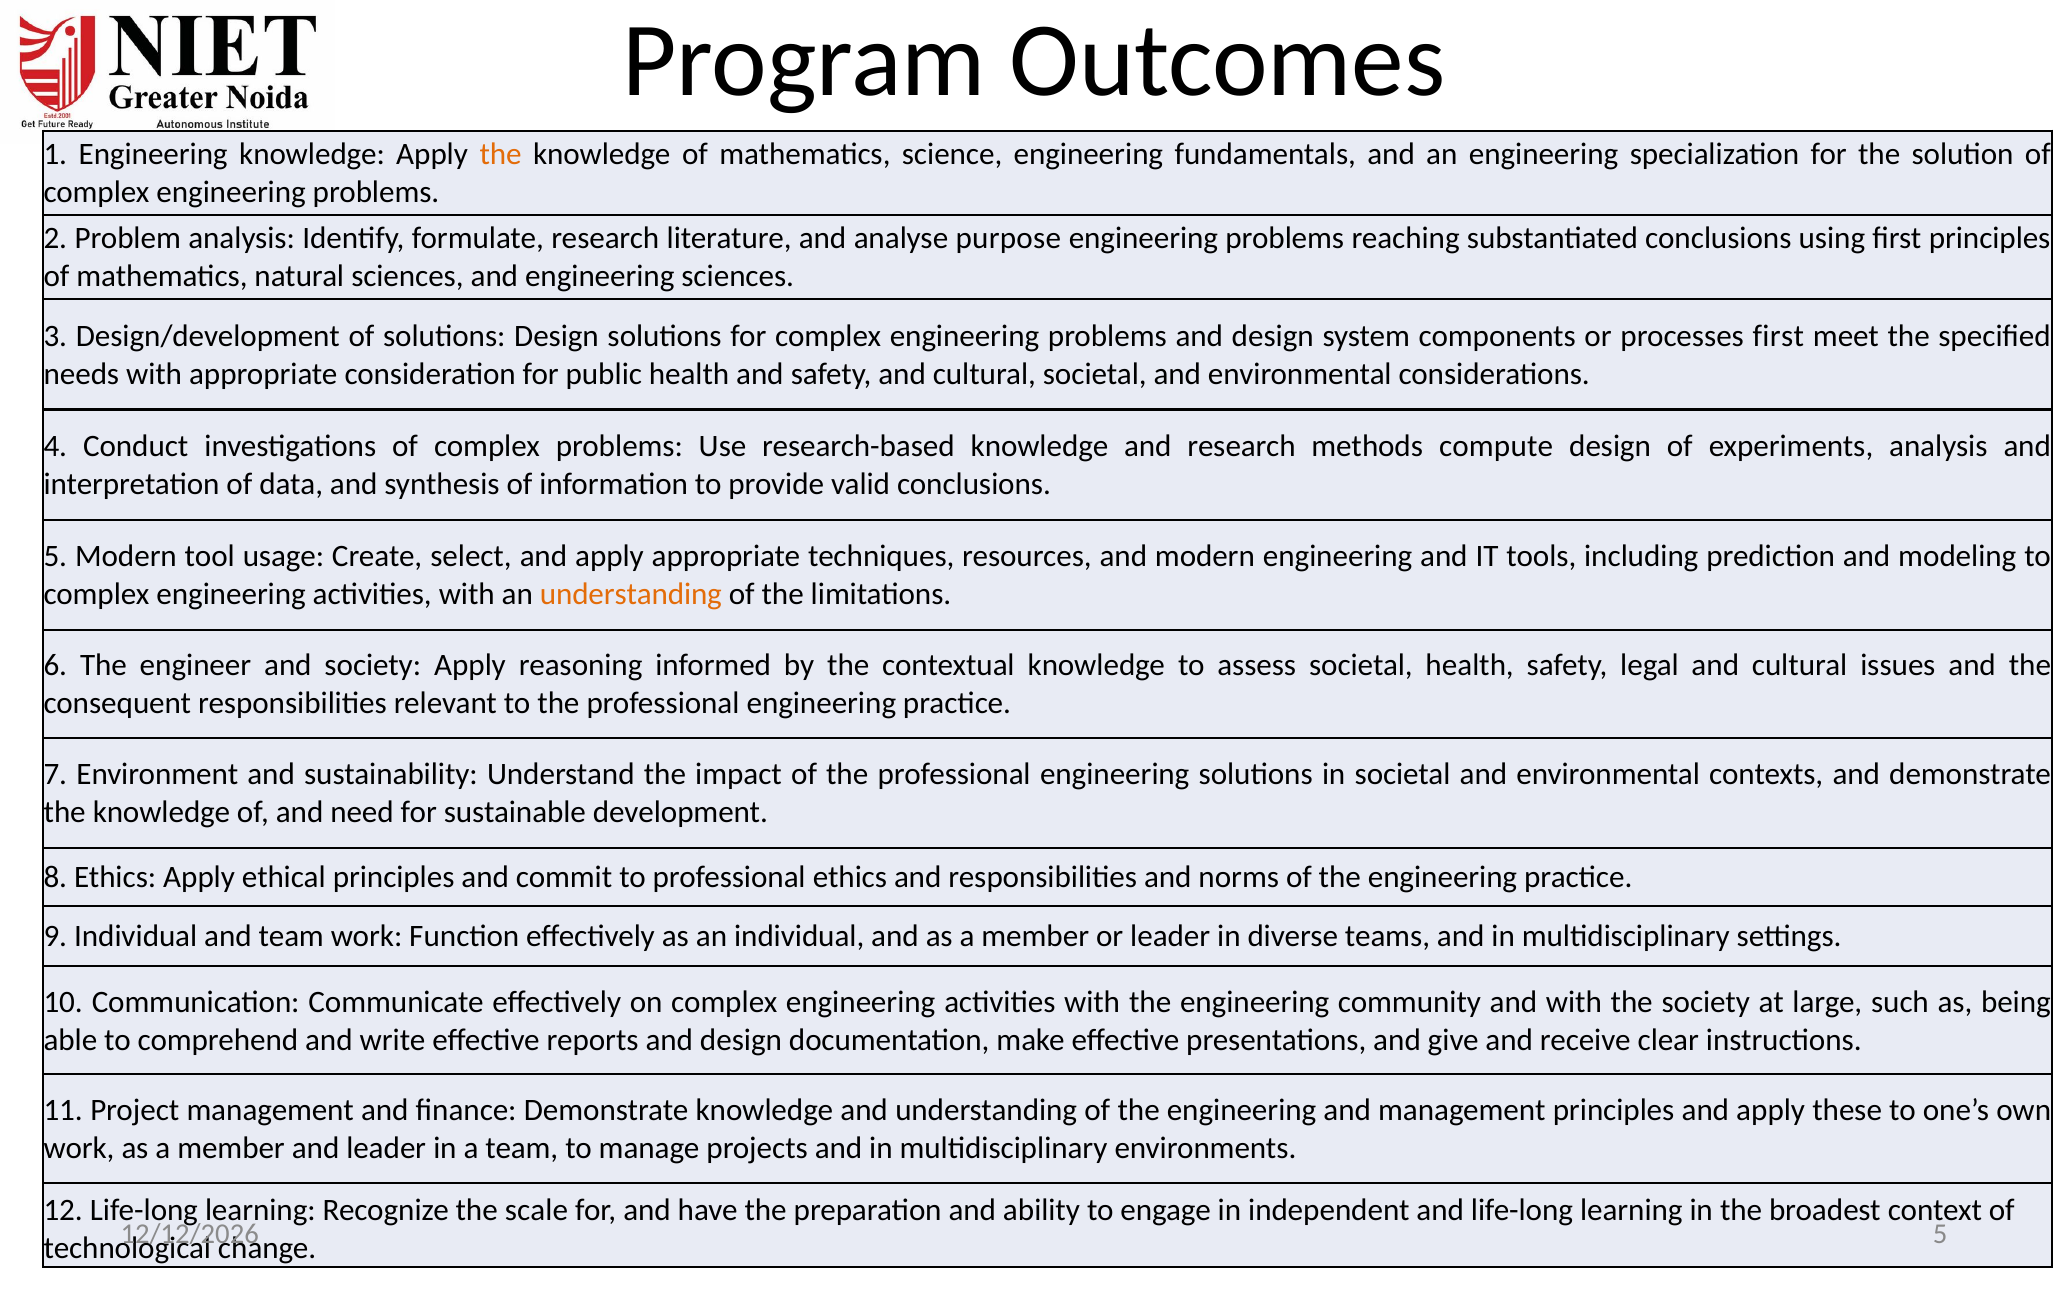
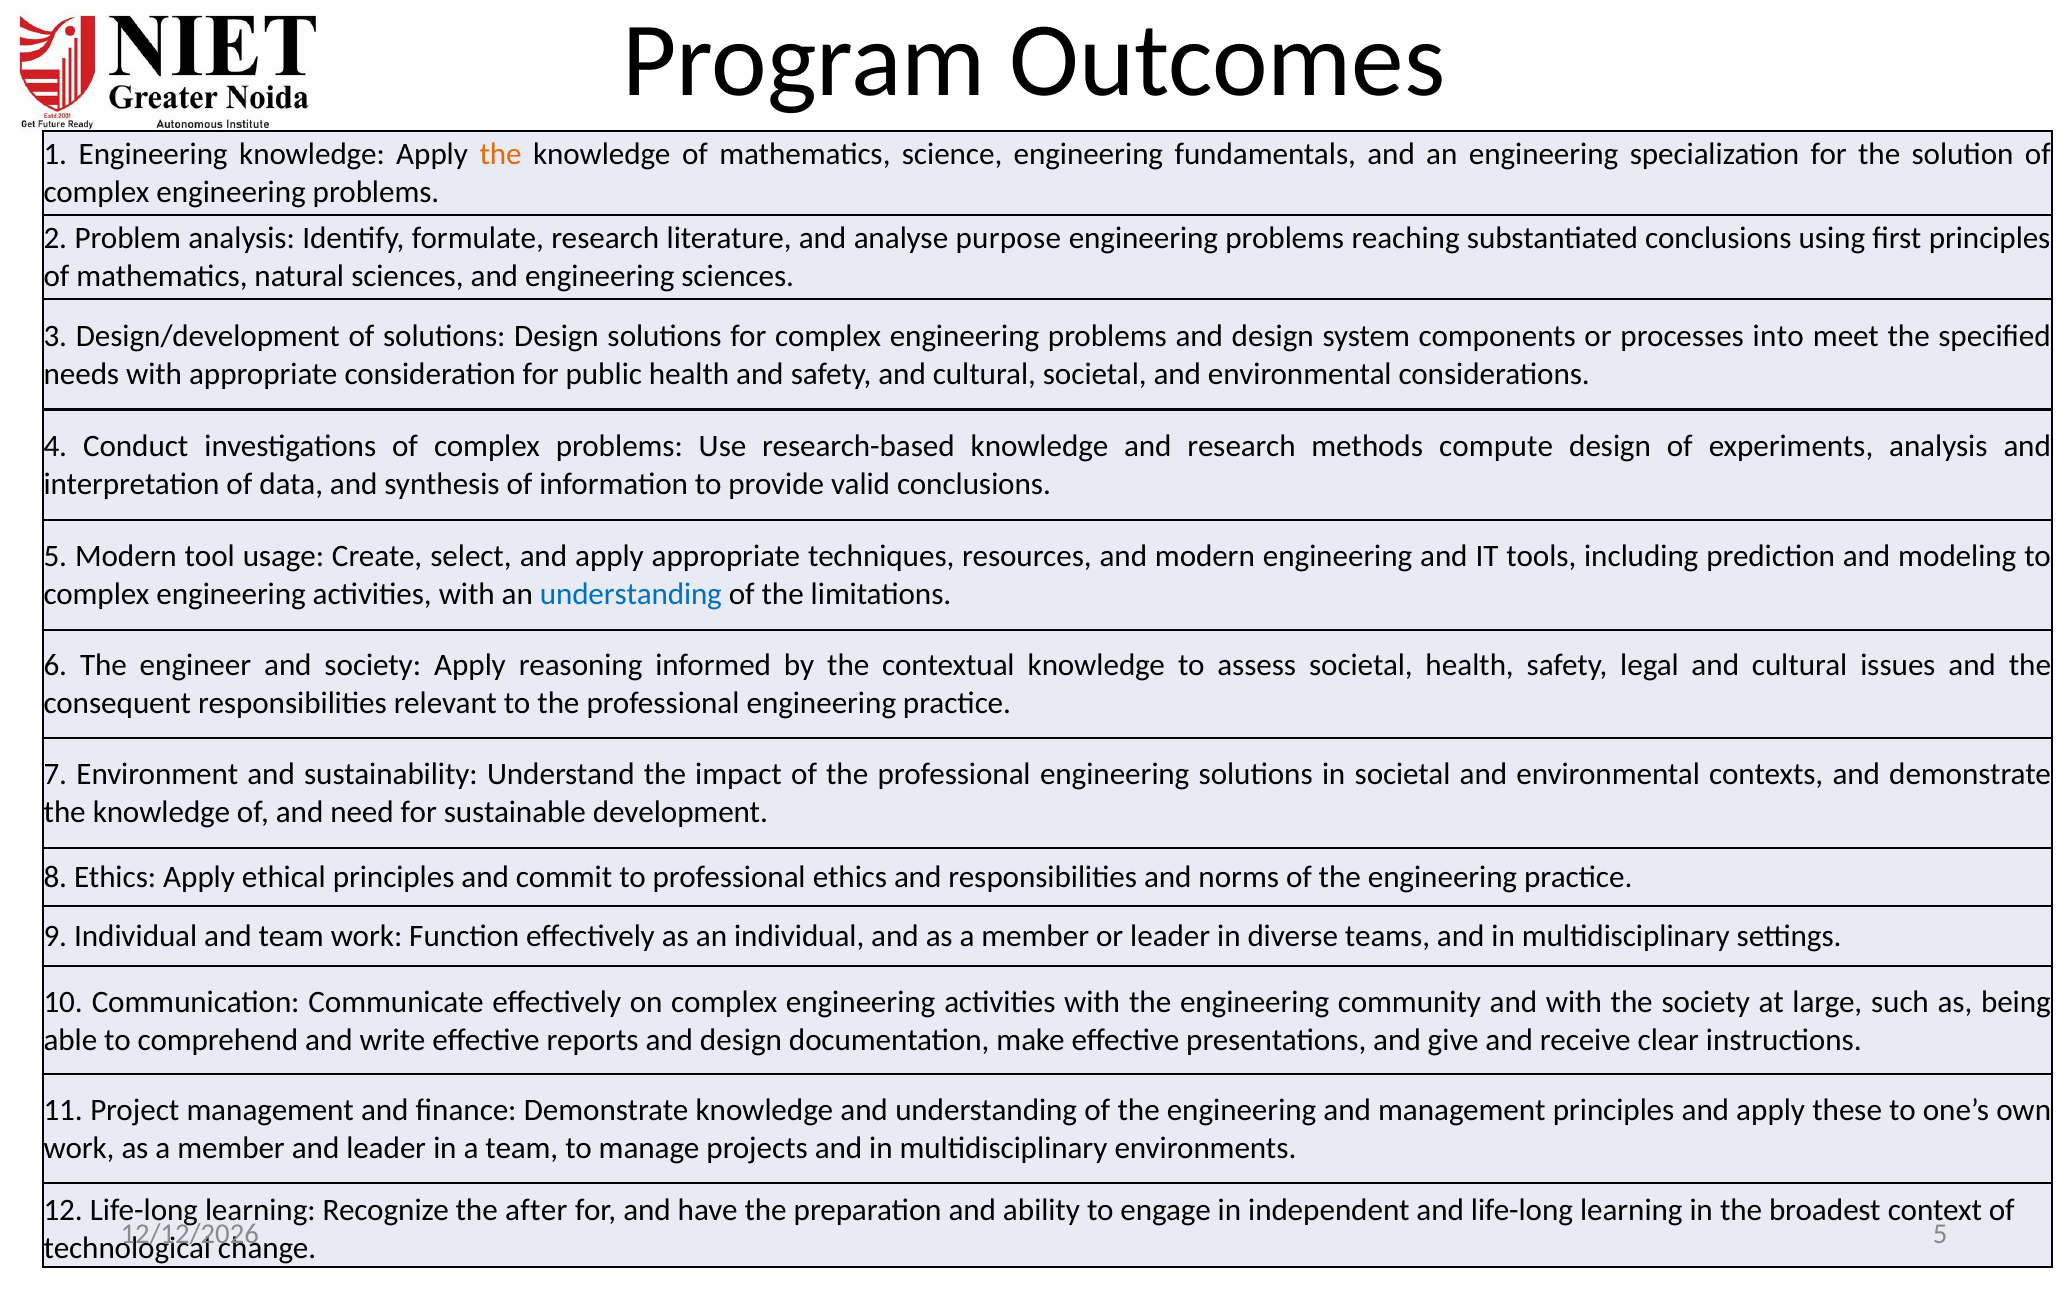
processes first: first -> into
understanding at (631, 594) colour: orange -> blue
scale: scale -> after
